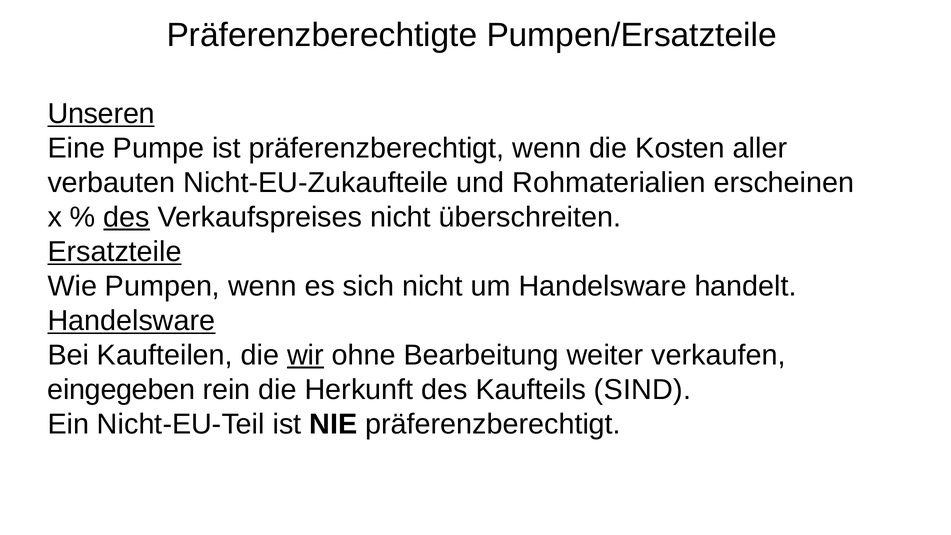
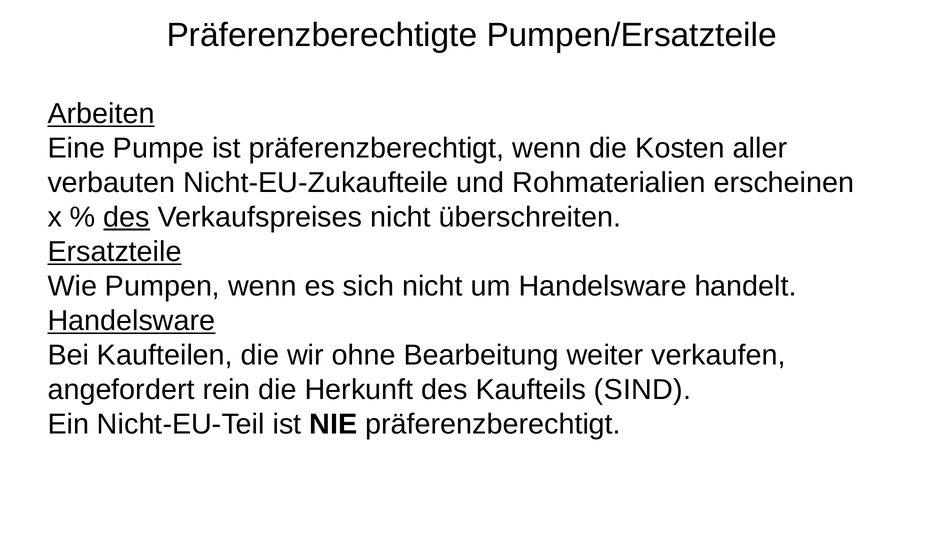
Unseren: Unseren -> Arbeiten
wir underline: present -> none
eingegeben: eingegeben -> angefordert
